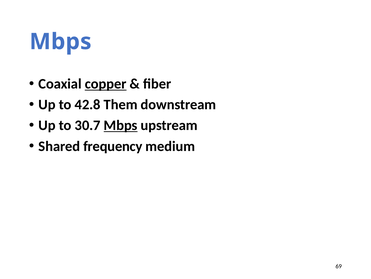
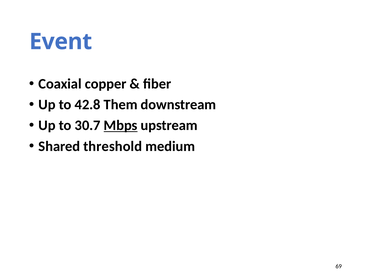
Mbps at (60, 42): Mbps -> Event
copper underline: present -> none
frequency: frequency -> threshold
